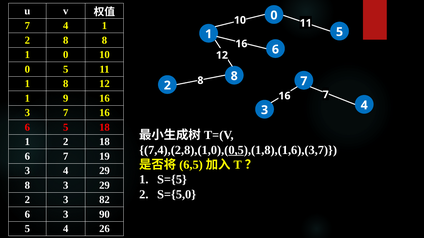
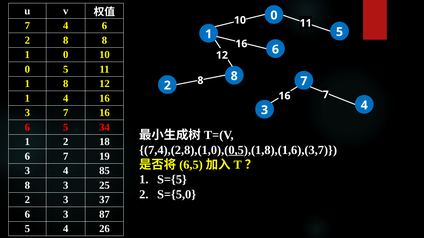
4 1: 1 -> 6
1 9: 9 -> 4
5 18: 18 -> 34
4 29: 29 -> 85
3 29: 29 -> 25
82: 82 -> 37
90: 90 -> 87
